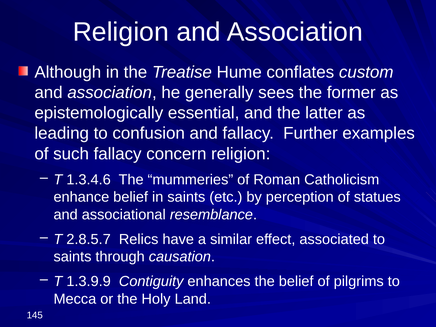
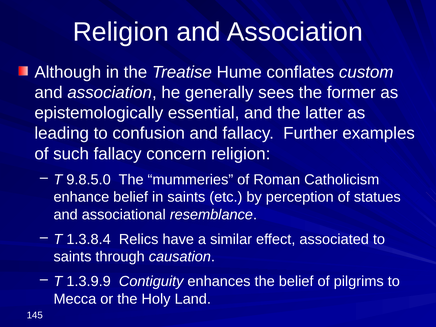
1.3.4.6: 1.3.4.6 -> 9.8.5.0
2.8.5.7: 2.8.5.7 -> 1.3.8.4
